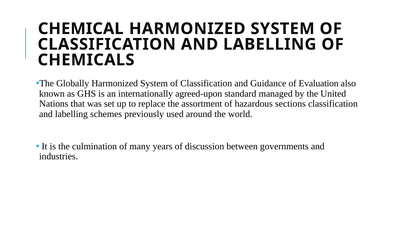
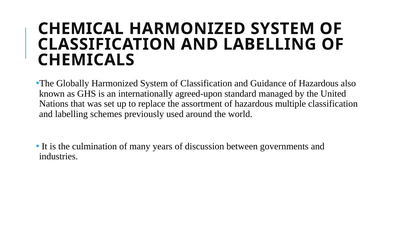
Evaluation at (319, 84): Evaluation -> Hazardous
sections: sections -> multiple
